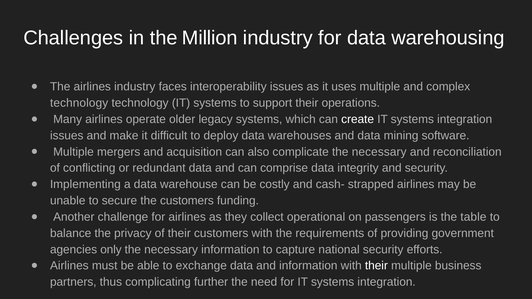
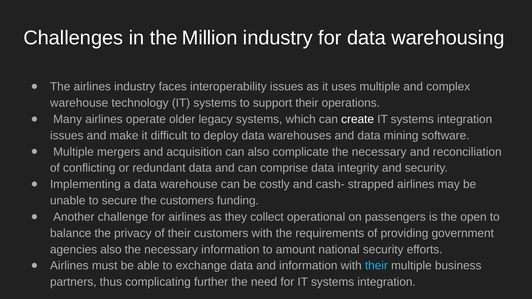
technology at (79, 103): technology -> warehouse
table: table -> open
agencies only: only -> also
capture: capture -> amount
their at (376, 266) colour: white -> light blue
